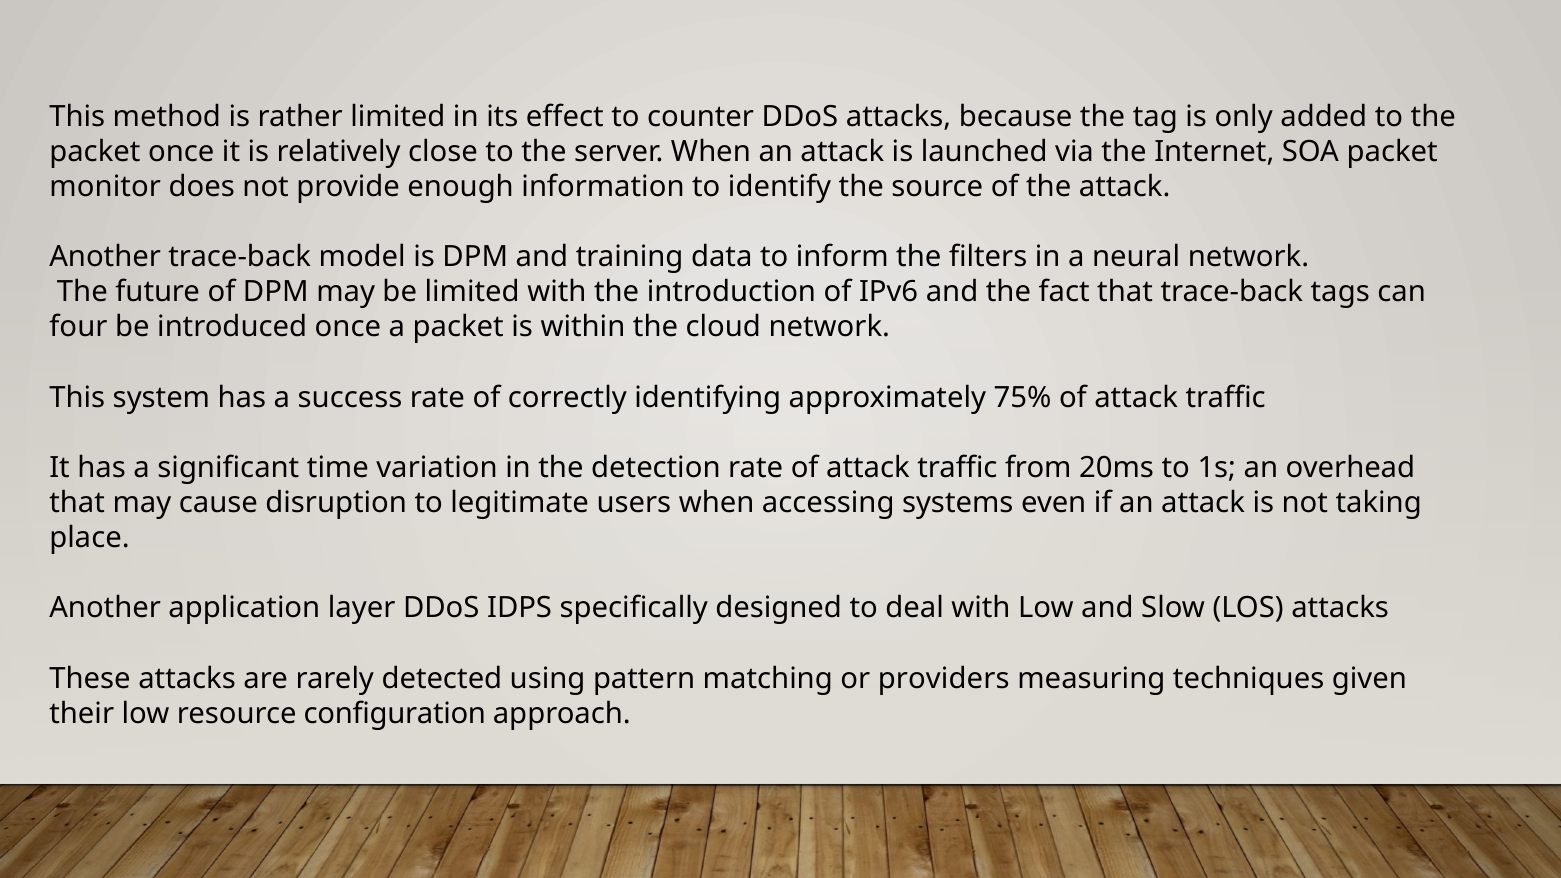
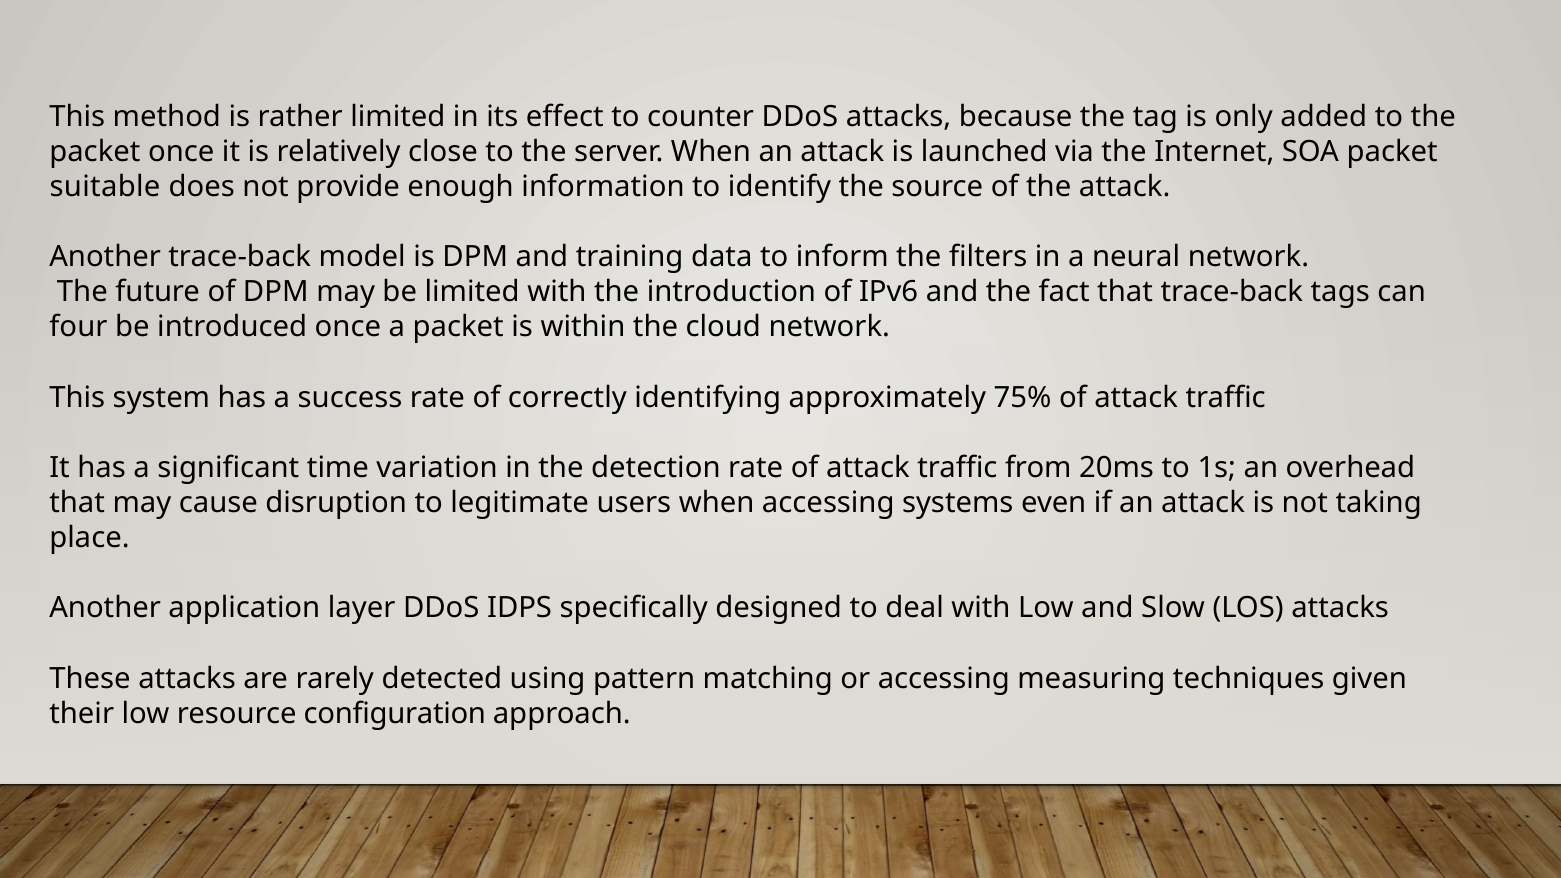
monitor: monitor -> suitable
or providers: providers -> accessing
